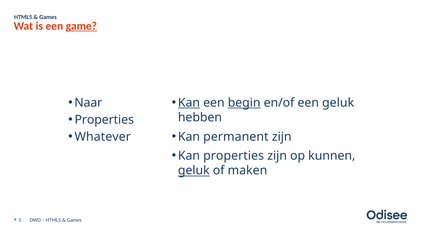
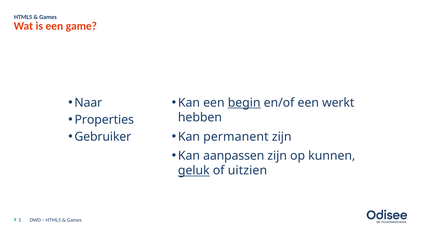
game underline: present -> none
Kan at (189, 103) underline: present -> none
een geluk: geluk -> werkt
Whatever: Whatever -> Gebruiker
Kan properties: properties -> aanpassen
maken: maken -> uitzien
